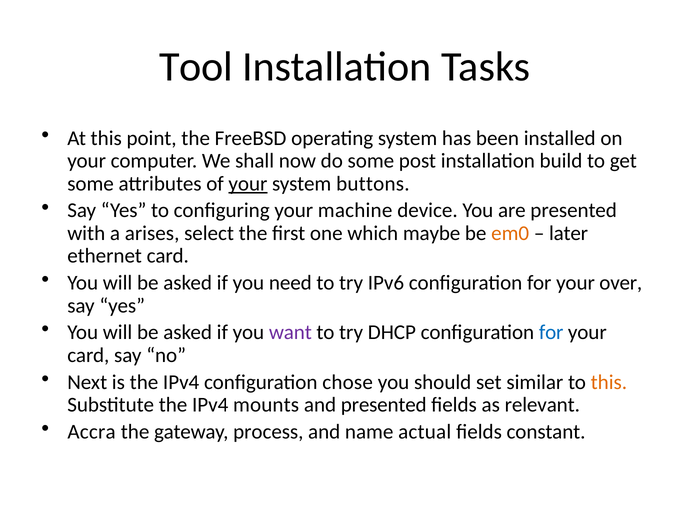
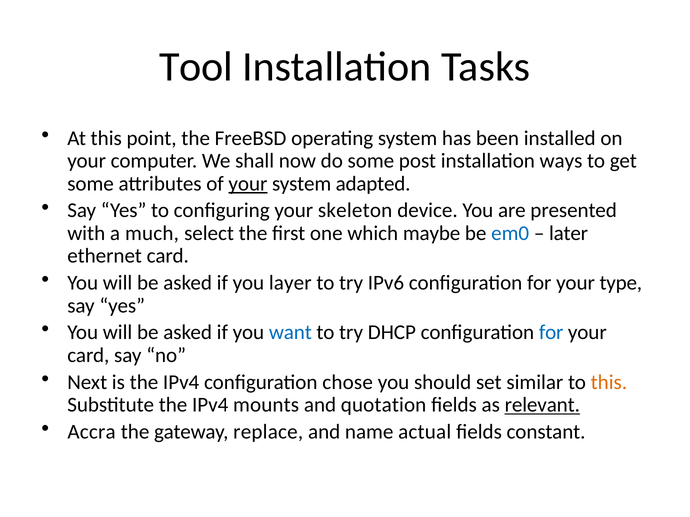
build: build -> ways
buttons: buttons -> adapted
machine: machine -> skeleton
arises: arises -> much
em0 colour: orange -> blue
need: need -> layer
over: over -> type
want colour: purple -> blue
and presented: presented -> quotation
relevant underline: none -> present
process: process -> replace
